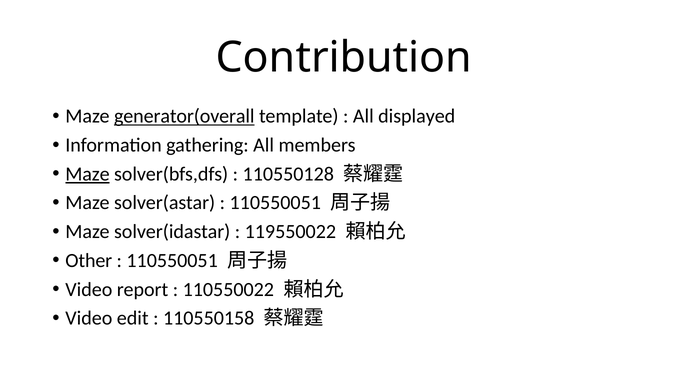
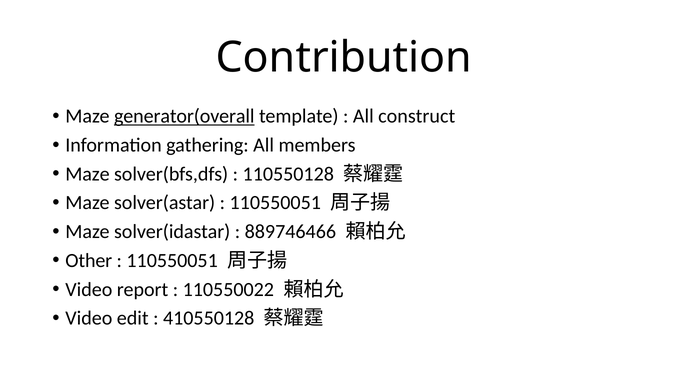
displayed: displayed -> construct
Maze at (87, 174) underline: present -> none
119550022: 119550022 -> 889746466
110550158: 110550158 -> 410550128
